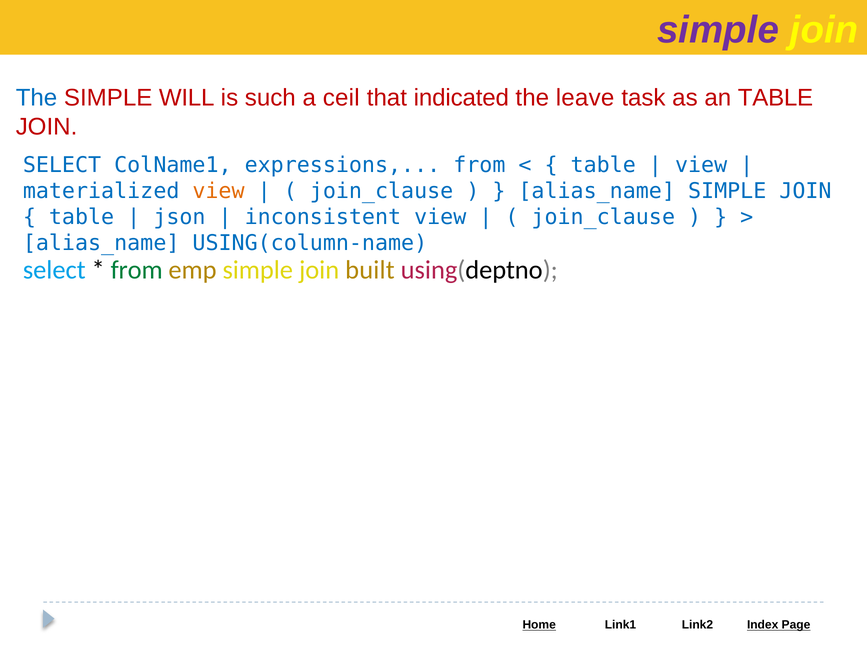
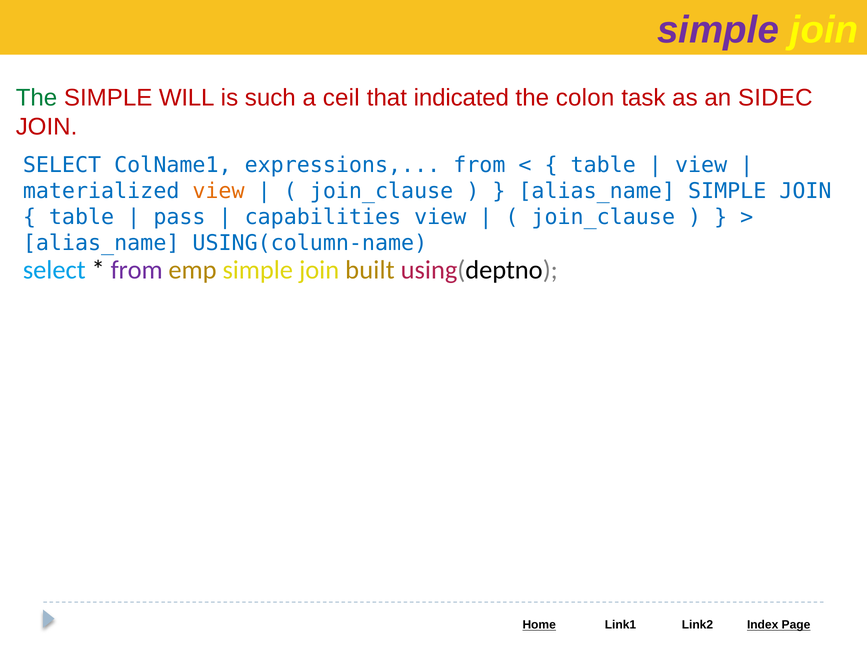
The at (36, 98) colour: blue -> green
leave: leave -> colon
an TABLE: TABLE -> SIDEC
json: json -> pass
inconsistent: inconsistent -> capabilities
from at (137, 270) colour: green -> purple
